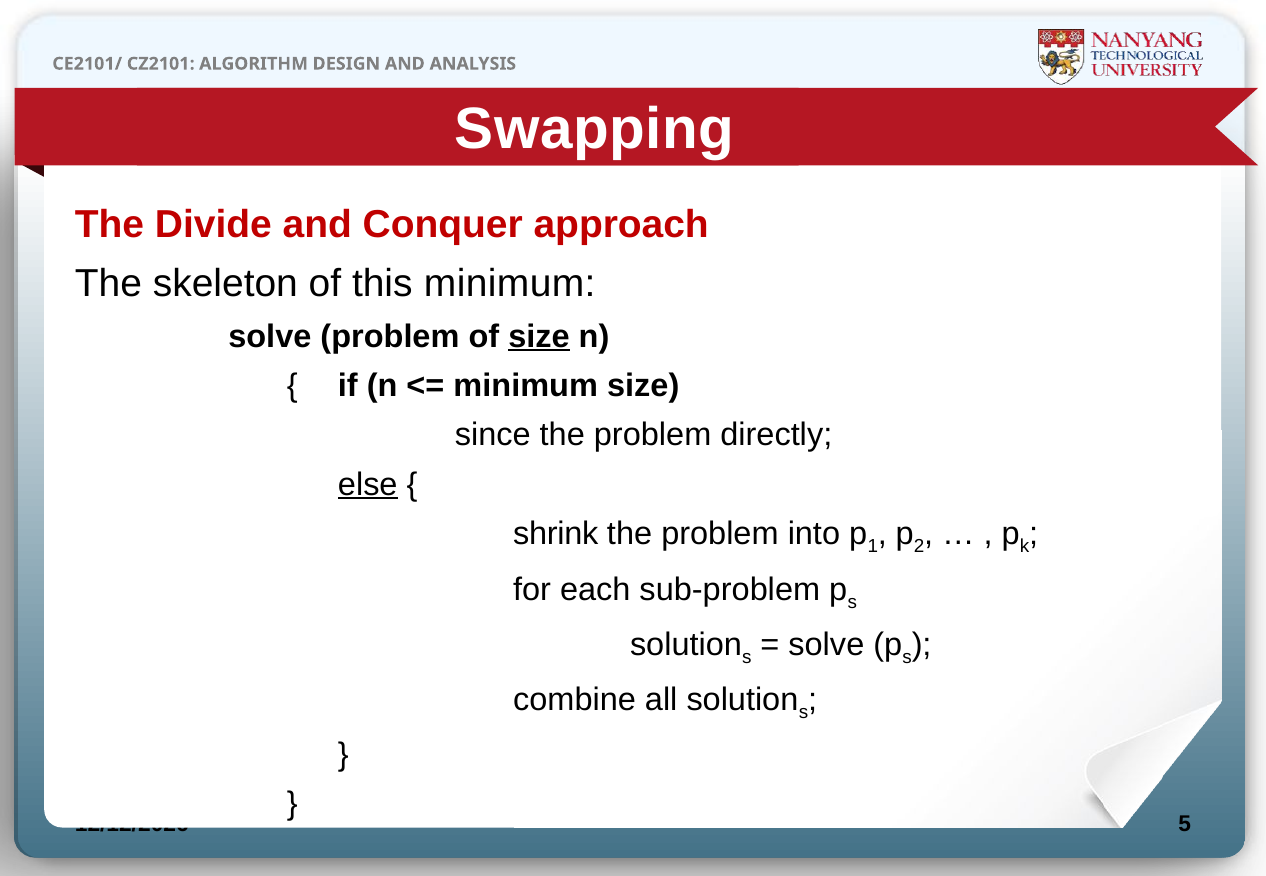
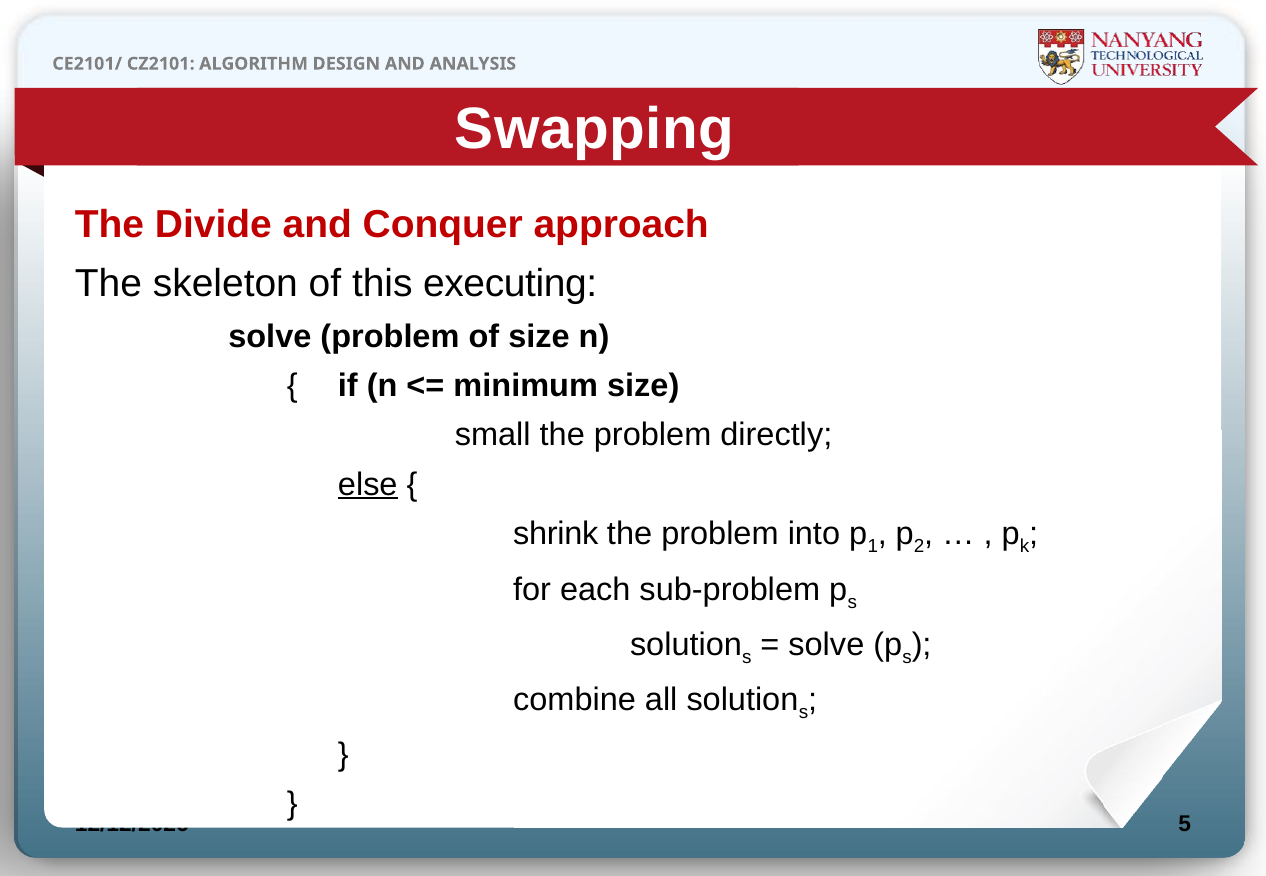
this minimum: minimum -> executing
size at (539, 337) underline: present -> none
since: since -> small
